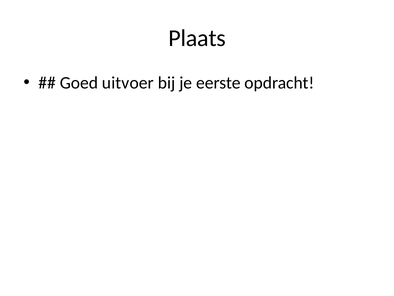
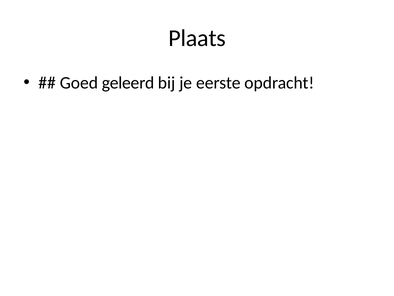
uitvoer: uitvoer -> geleerd
